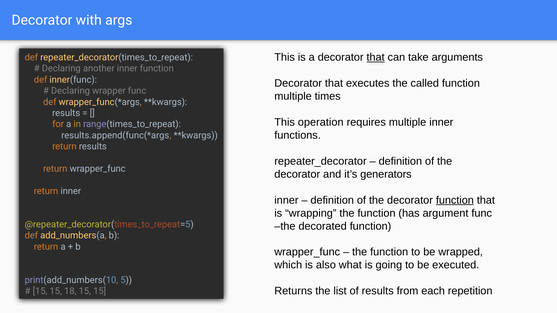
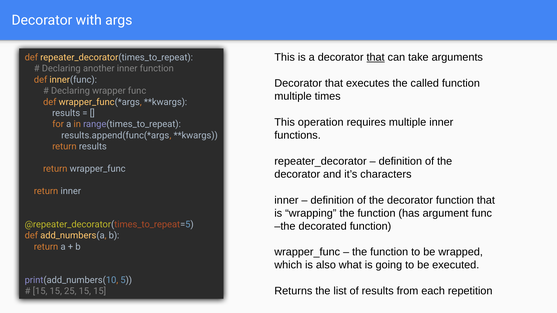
generators: generators -> characters
function at (455, 200) underline: present -> none
18: 18 -> 25
